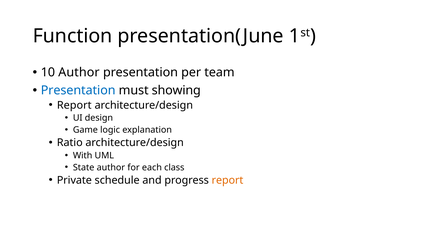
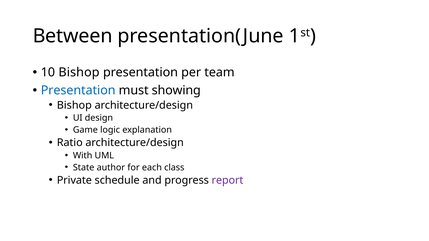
Function: Function -> Between
10 Author: Author -> Bishop
Report at (74, 105): Report -> Bishop
report at (227, 180) colour: orange -> purple
